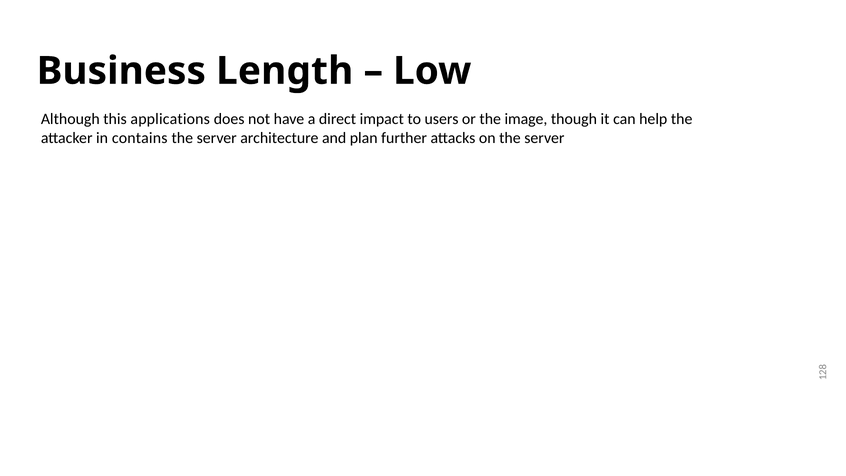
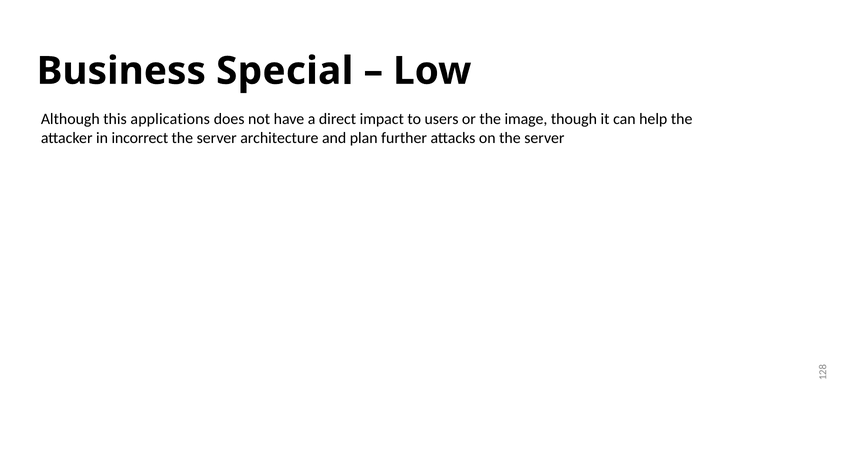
Length: Length -> Special
contains: contains -> incorrect
